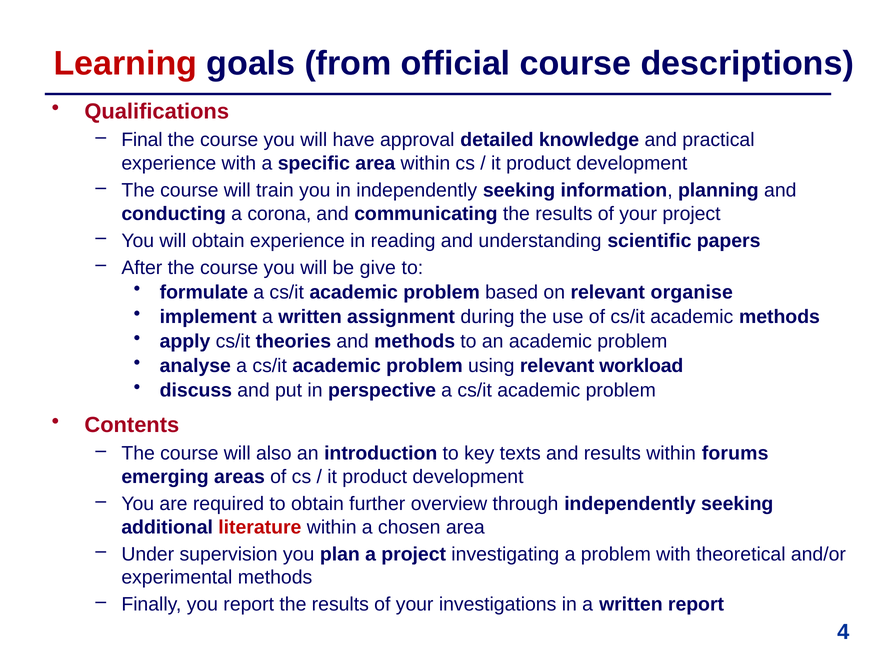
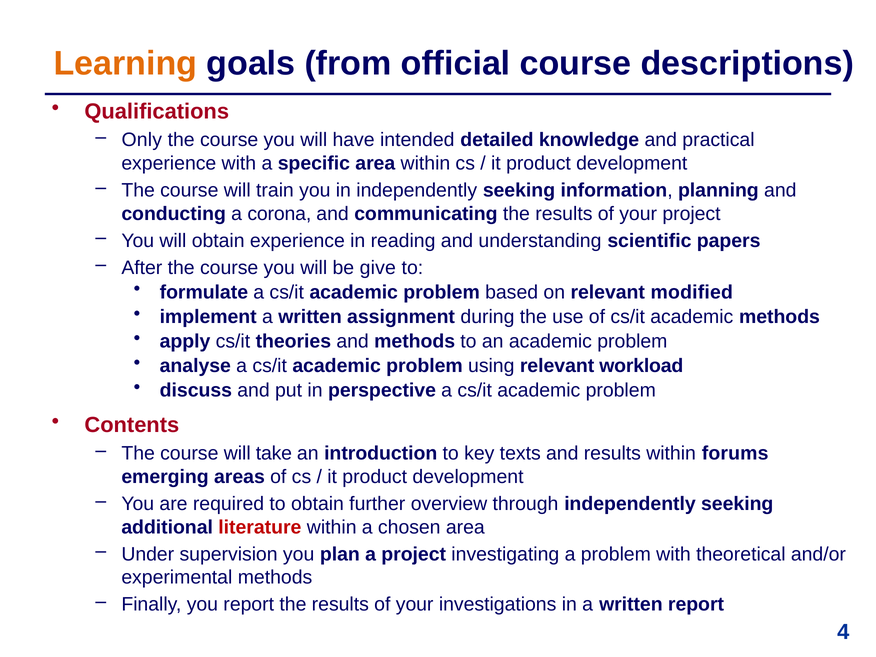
Learning colour: red -> orange
Final: Final -> Only
approval: approval -> intended
organise: organise -> modified
also: also -> take
